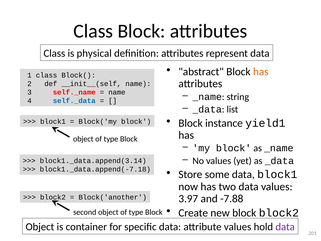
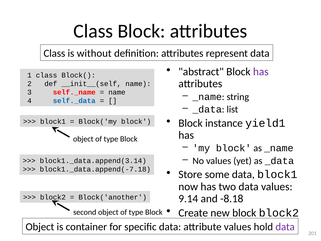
physical: physical -> without
has at (261, 72) colour: orange -> purple
3.97: 3.97 -> 9.14
-7.88: -7.88 -> -8.18
